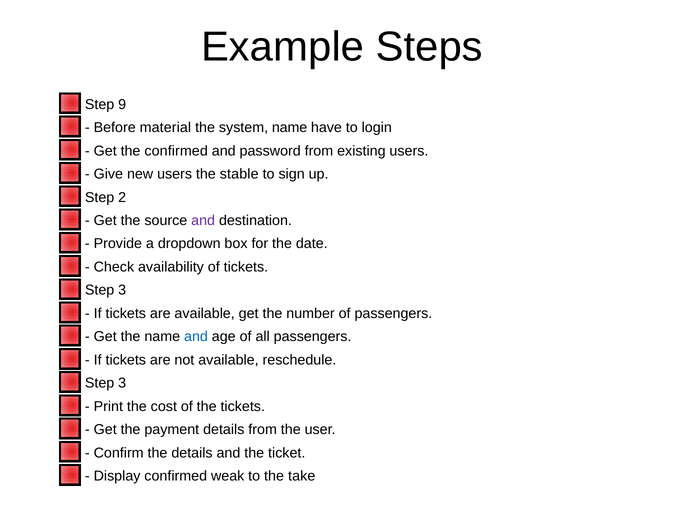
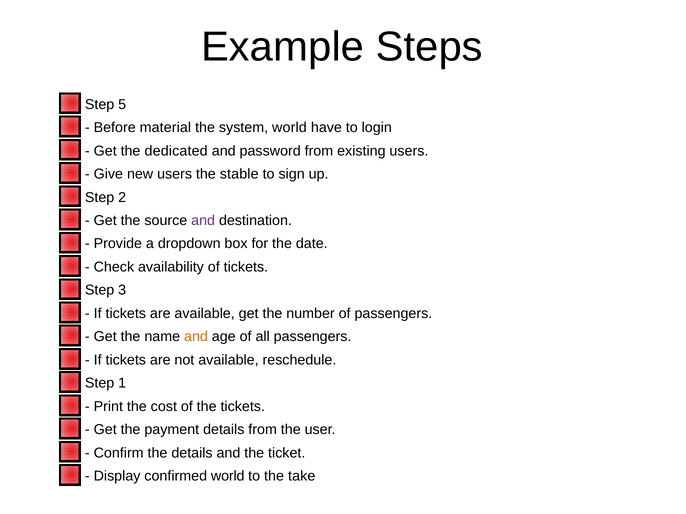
9: 9 -> 5
system name: name -> world
the confirmed: confirmed -> dedicated
and at (196, 337) colour: blue -> orange
3 at (122, 384): 3 -> 1
confirmed weak: weak -> world
